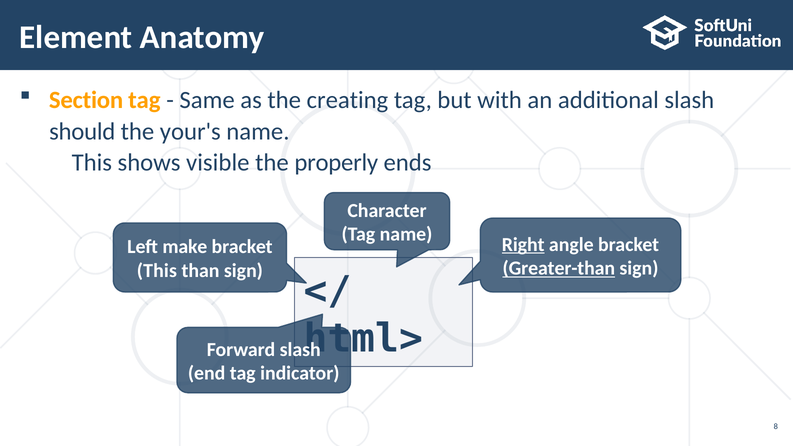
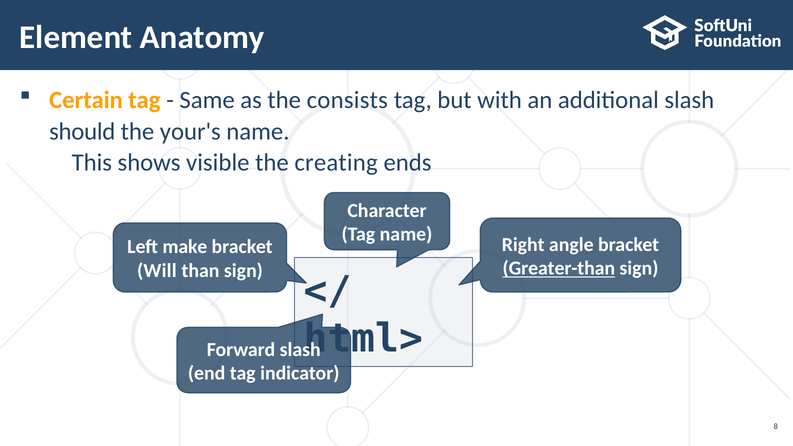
Section: Section -> Certain
creating: creating -> consists
properly: properly -> creating
Right underline: present -> none
This at (157, 271): This -> Will
